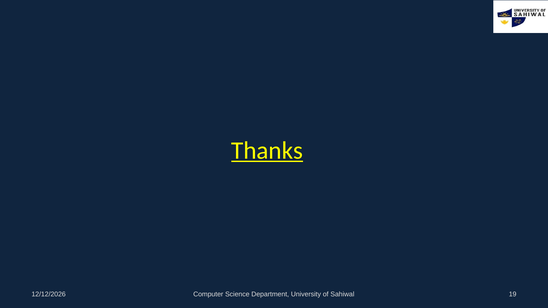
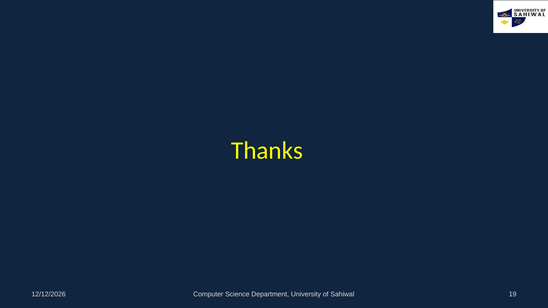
Thanks underline: present -> none
